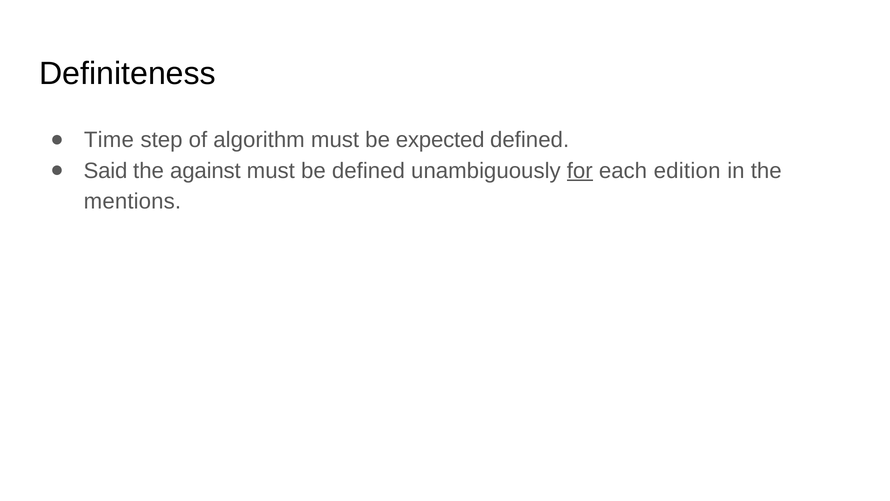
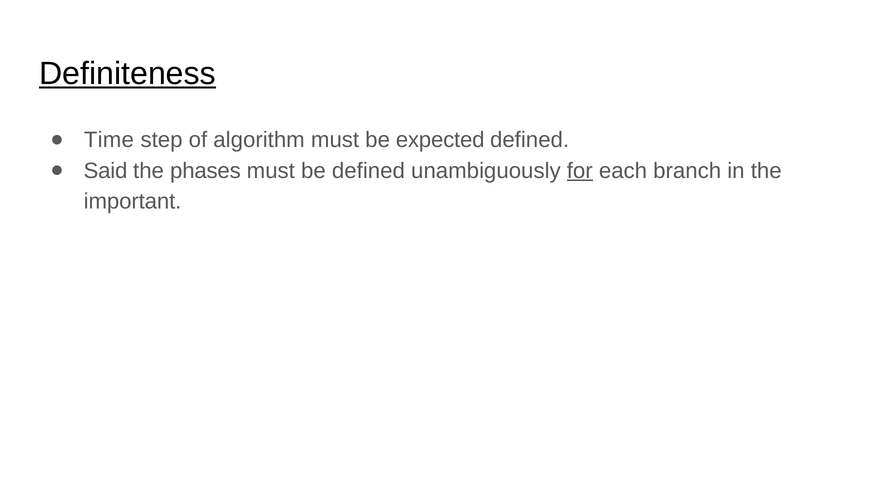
Definiteness underline: none -> present
against: against -> phases
edition: edition -> branch
mentions: mentions -> important
